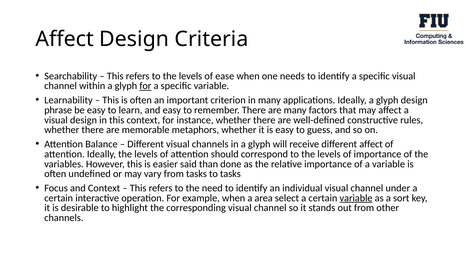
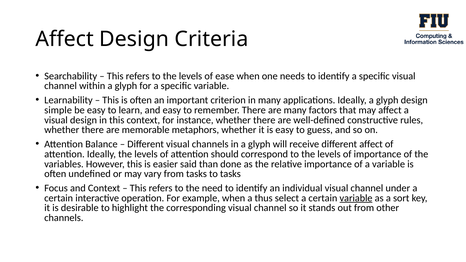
for at (145, 86) underline: present -> none
phrase: phrase -> simple
area: area -> thus
